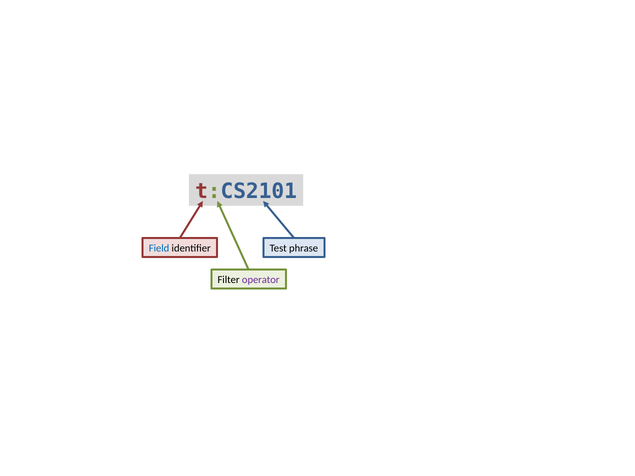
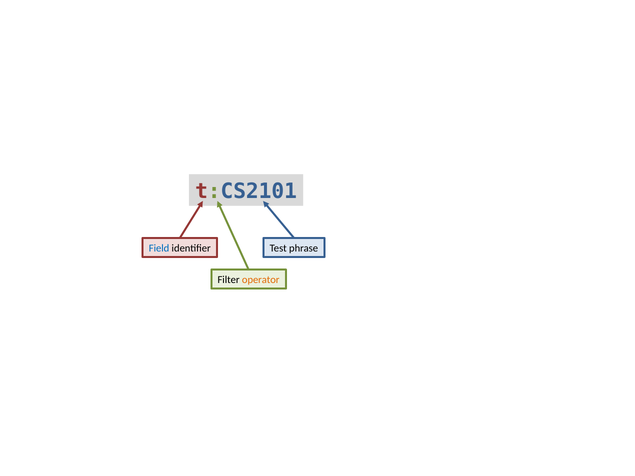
operator colour: purple -> orange
